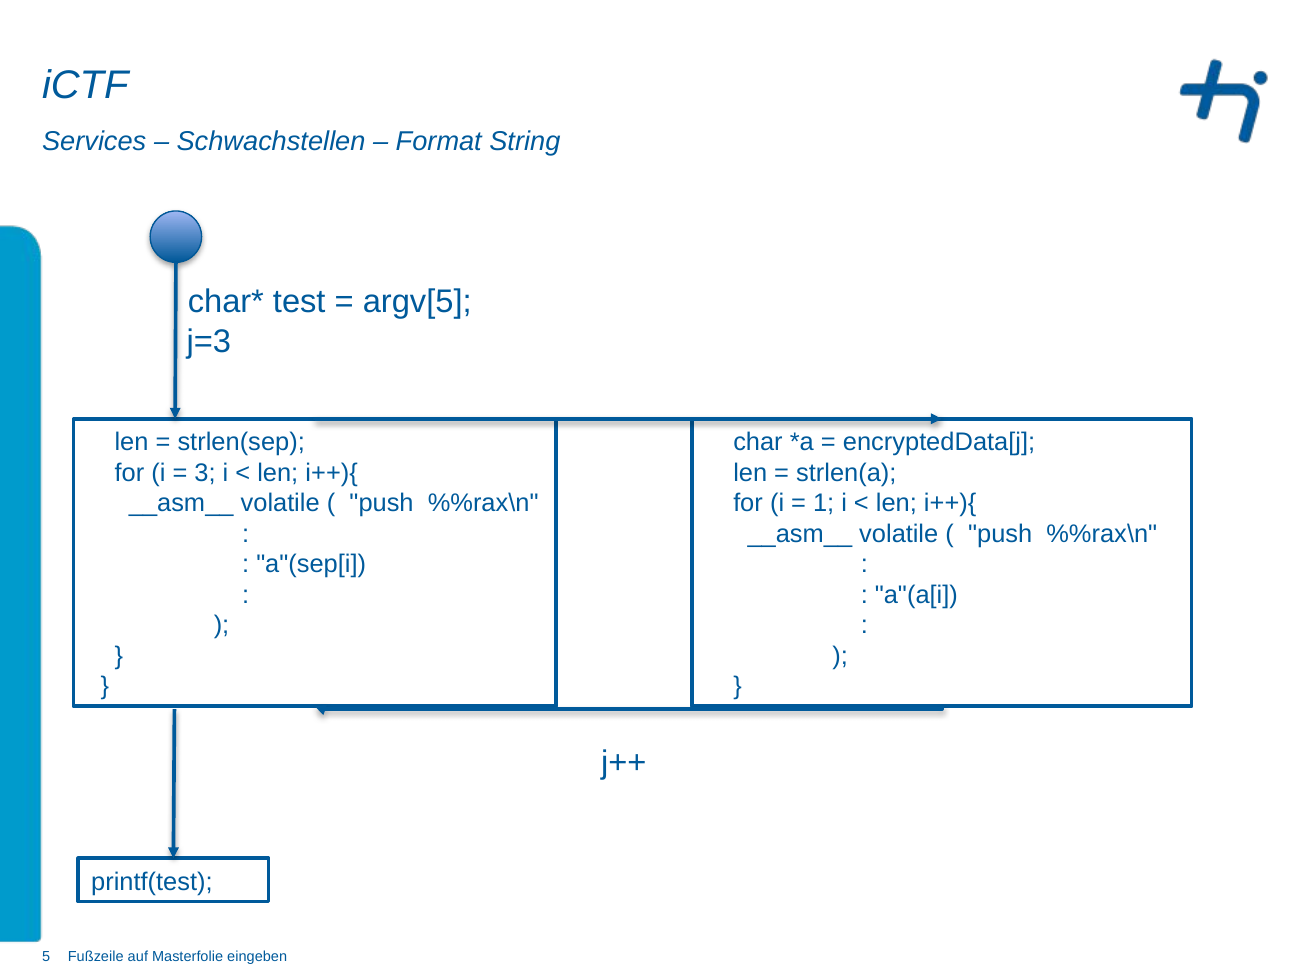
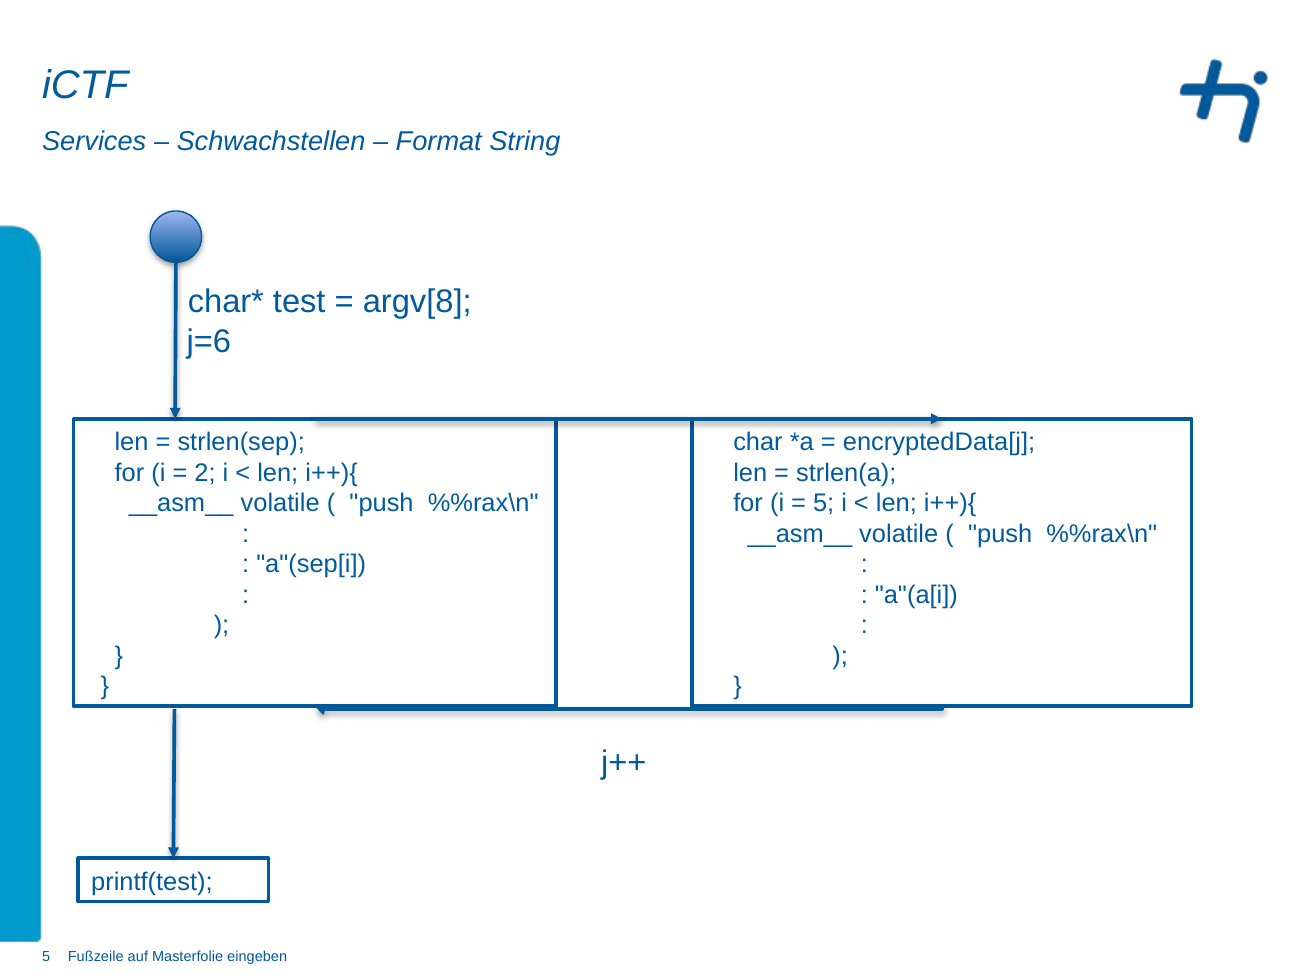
argv[5: argv[5 -> argv[8
j=3: j=3 -> j=6
3: 3 -> 2
1 at (824, 503): 1 -> 5
